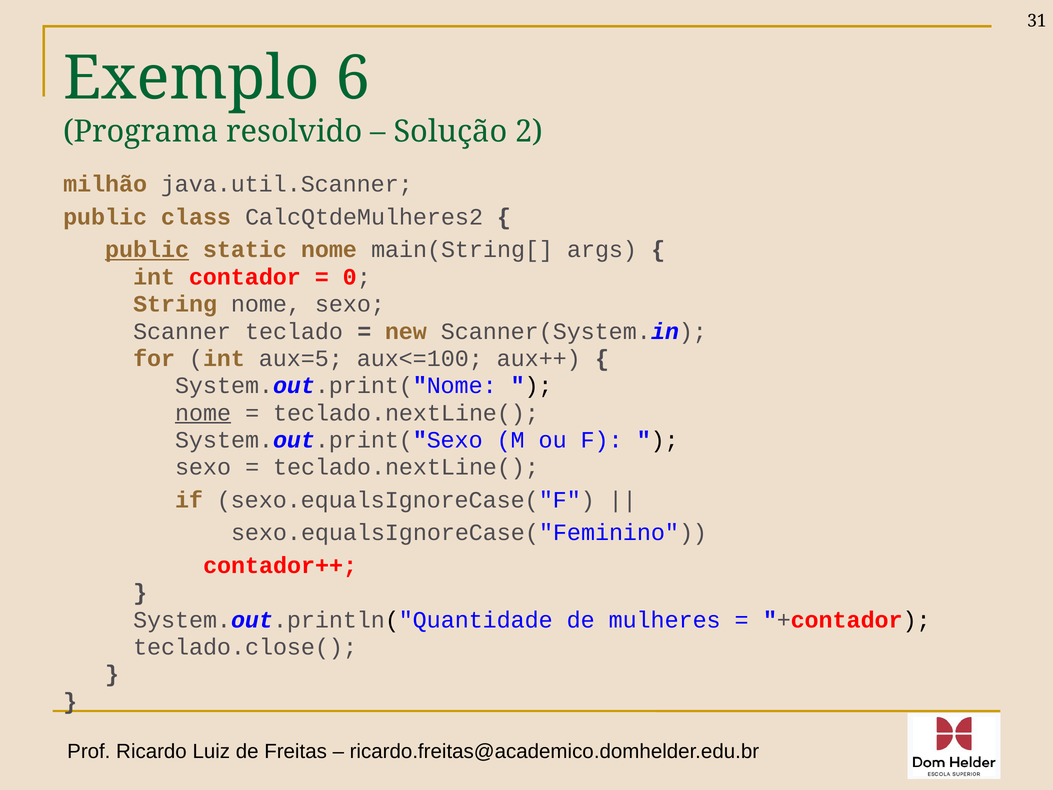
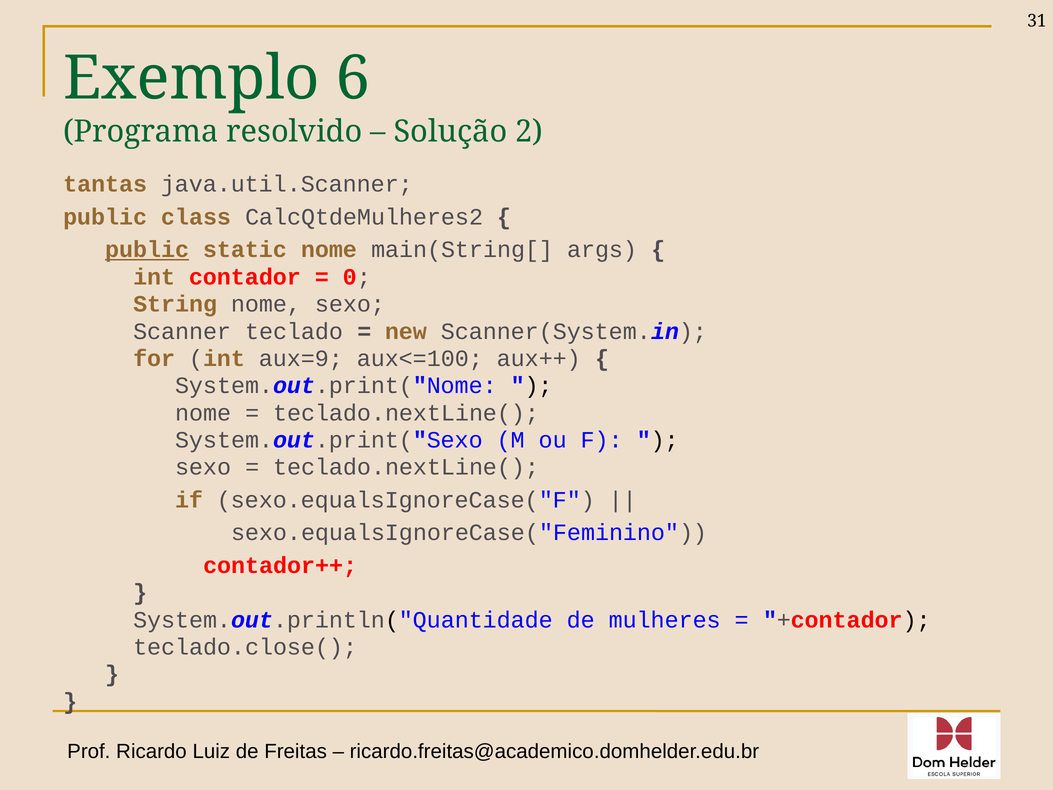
milhão: milhão -> tantas
aux=5: aux=5 -> aux=9
nome at (203, 413) underline: present -> none
